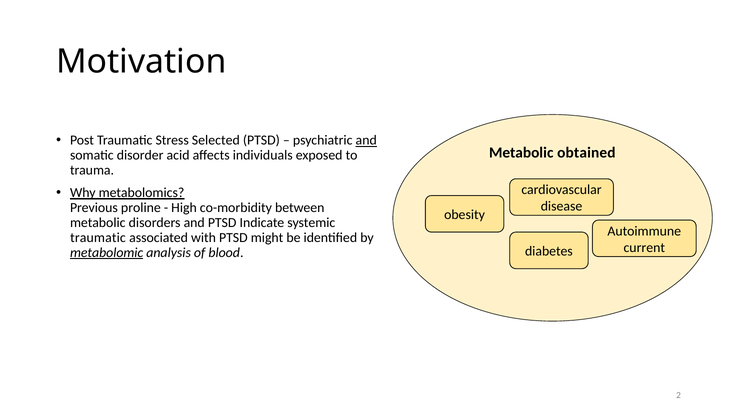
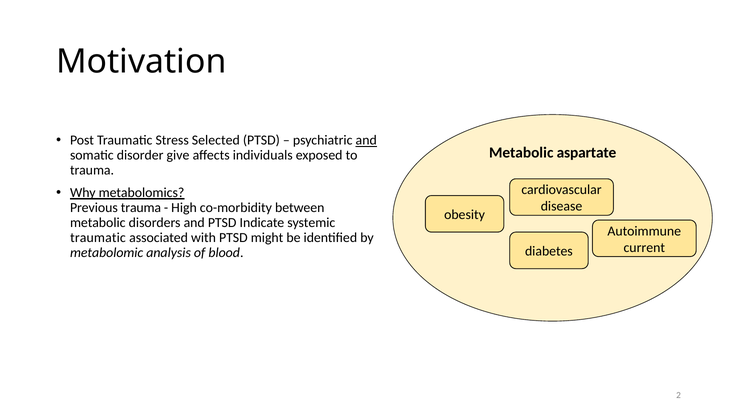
obtained: obtained -> aspartate
acid: acid -> give
Previous proline: proline -> trauma
metabolomic underline: present -> none
